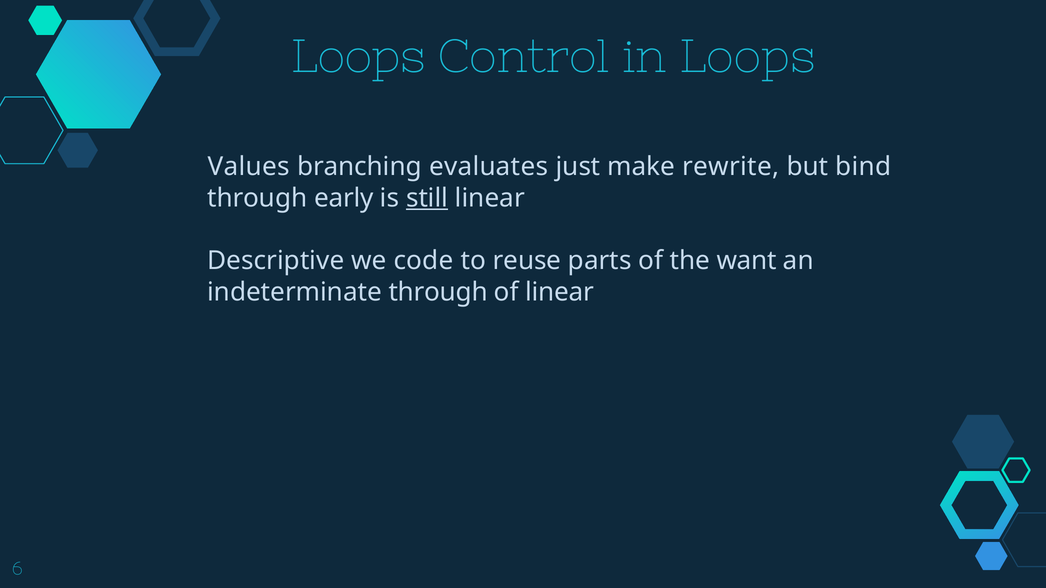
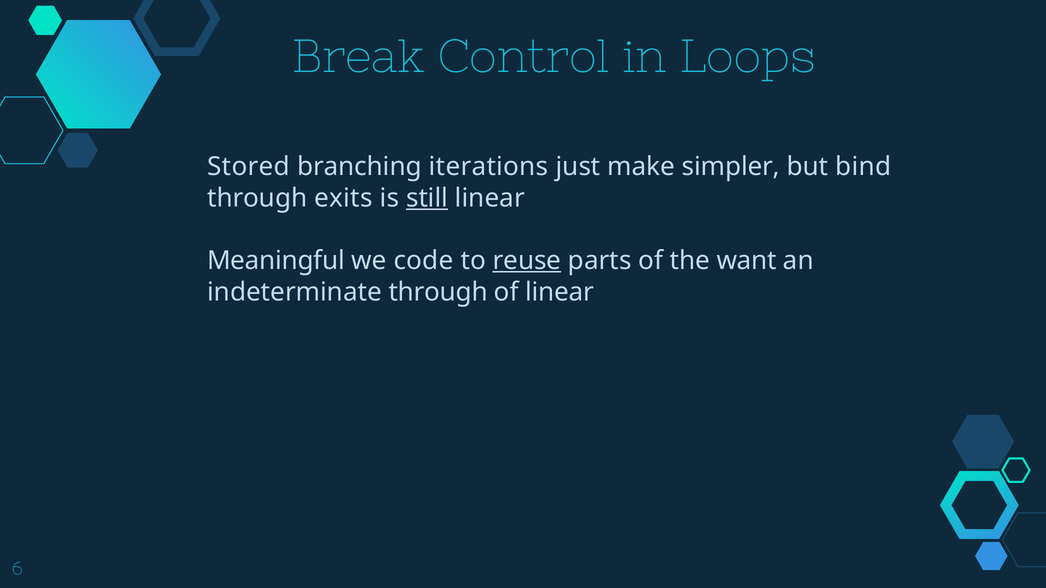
Loops at (359, 57): Loops -> Break
Values: Values -> Stored
evaluates: evaluates -> iterations
rewrite: rewrite -> simpler
early: early -> exits
Descriptive: Descriptive -> Meaningful
reuse underline: none -> present
